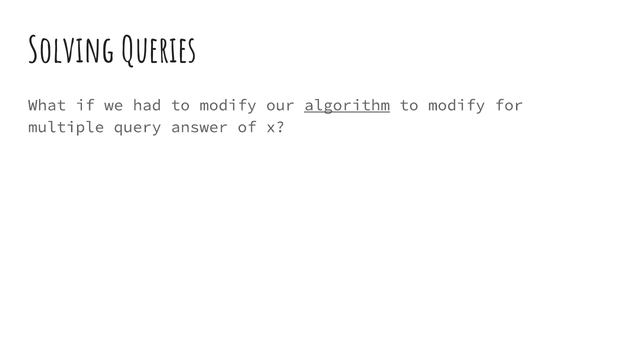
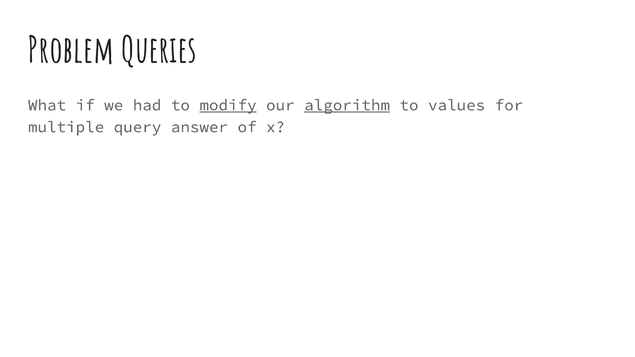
Solving: Solving -> Problem
modify at (228, 105) underline: none -> present
modify at (457, 105): modify -> values
